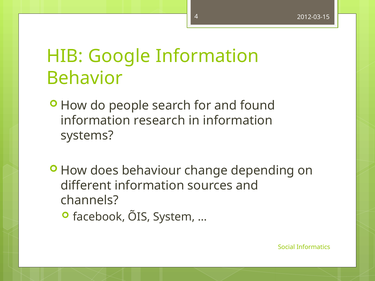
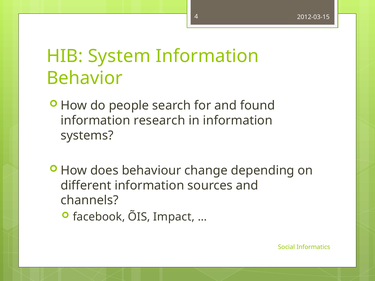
Google: Google -> System
System: System -> Impact
